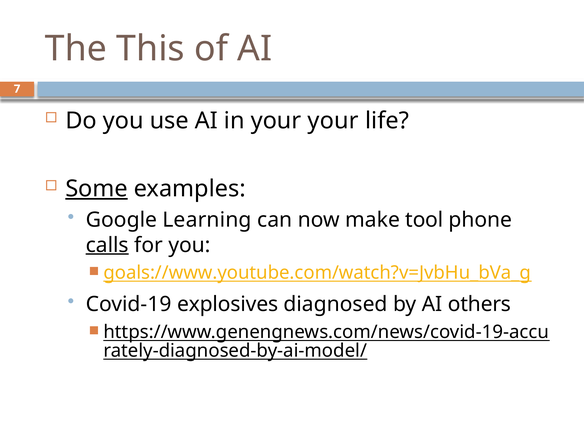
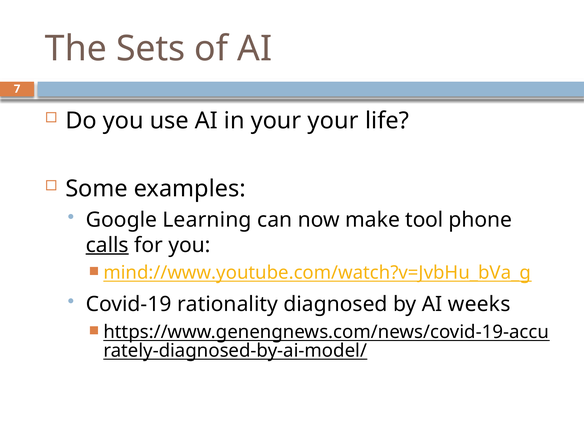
This: This -> Sets
Some underline: present -> none
goals://www.youtube.com/watch?v=JvbHu_bVa_g: goals://www.youtube.com/watch?v=JvbHu_bVa_g -> mind://www.youtube.com/watch?v=JvbHu_bVa_g
explosives: explosives -> rationality
others: others -> weeks
